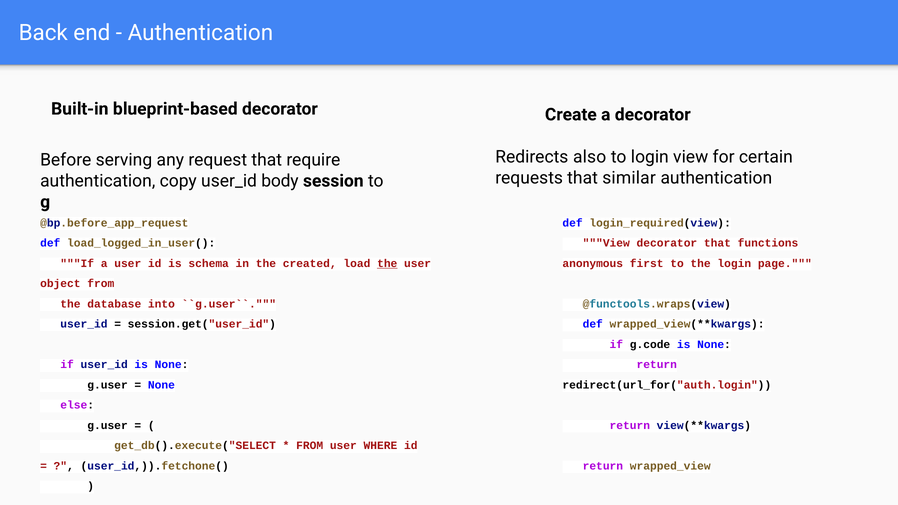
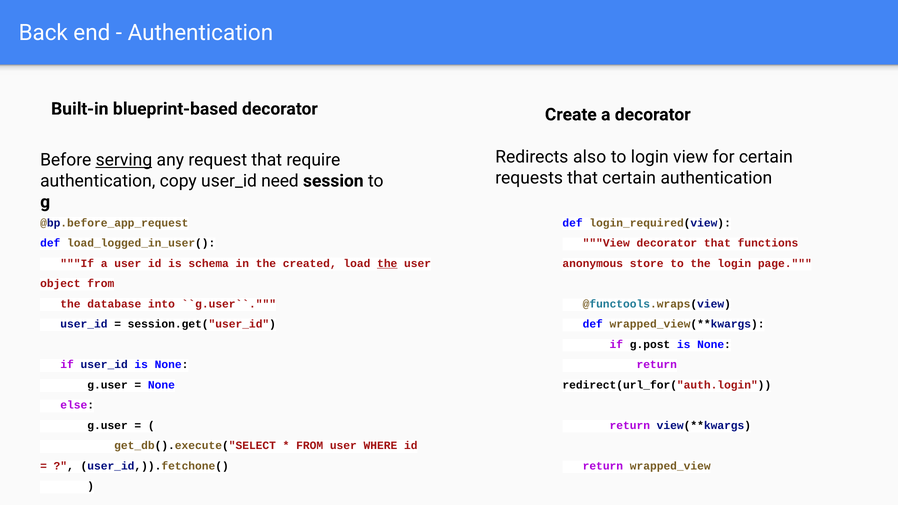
serving underline: none -> present
that similar: similar -> certain
body: body -> need
first: first -> store
g.code: g.code -> g.post
